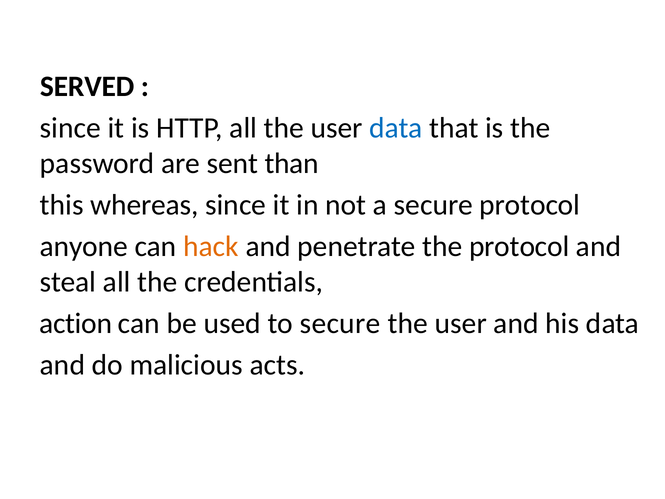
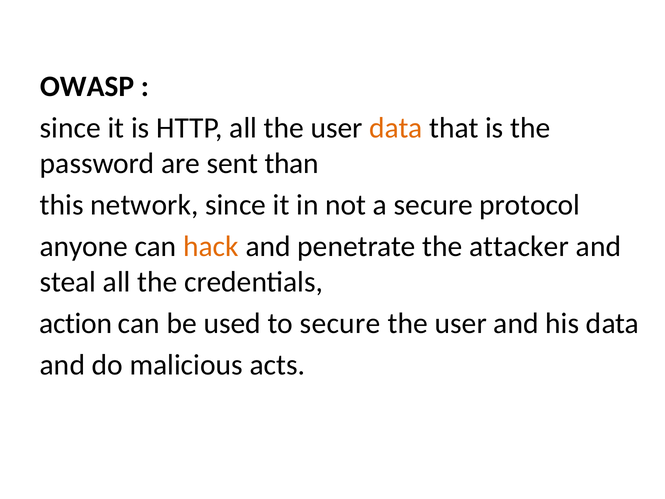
SERVED: SERVED -> OWASP
data at (396, 128) colour: blue -> orange
whereas: whereas -> network
the protocol: protocol -> attacker
